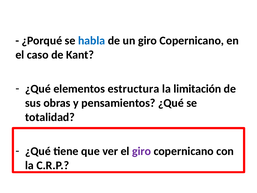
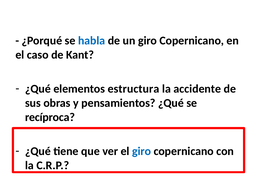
limitación: limitación -> accidente
totalidad: totalidad -> recíproca
giro at (142, 151) colour: purple -> blue
